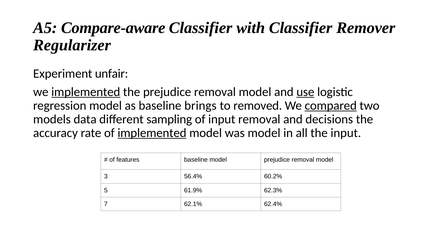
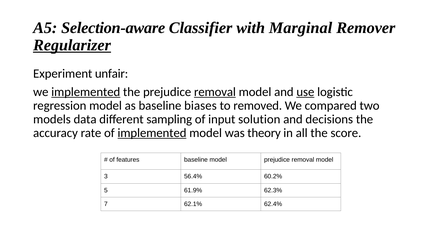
Compare-aware: Compare-aware -> Selection-aware
with Classifier: Classifier -> Marginal
Regularizer underline: none -> present
removal at (215, 92) underline: none -> present
brings: brings -> biases
compared underline: present -> none
input removal: removal -> solution
was model: model -> theory
the input: input -> score
